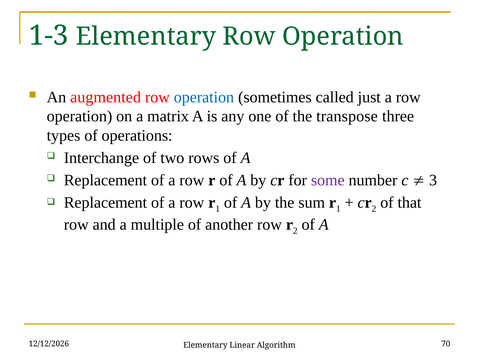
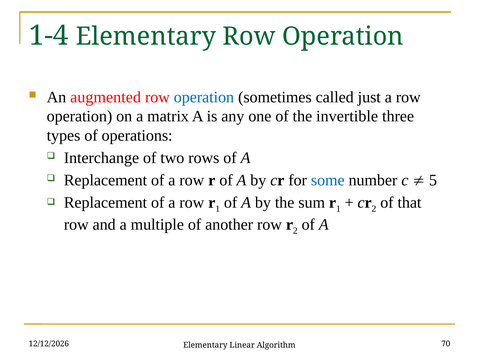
1-3: 1-3 -> 1-4
transpose: transpose -> invertible
some colour: purple -> blue
3: 3 -> 5
